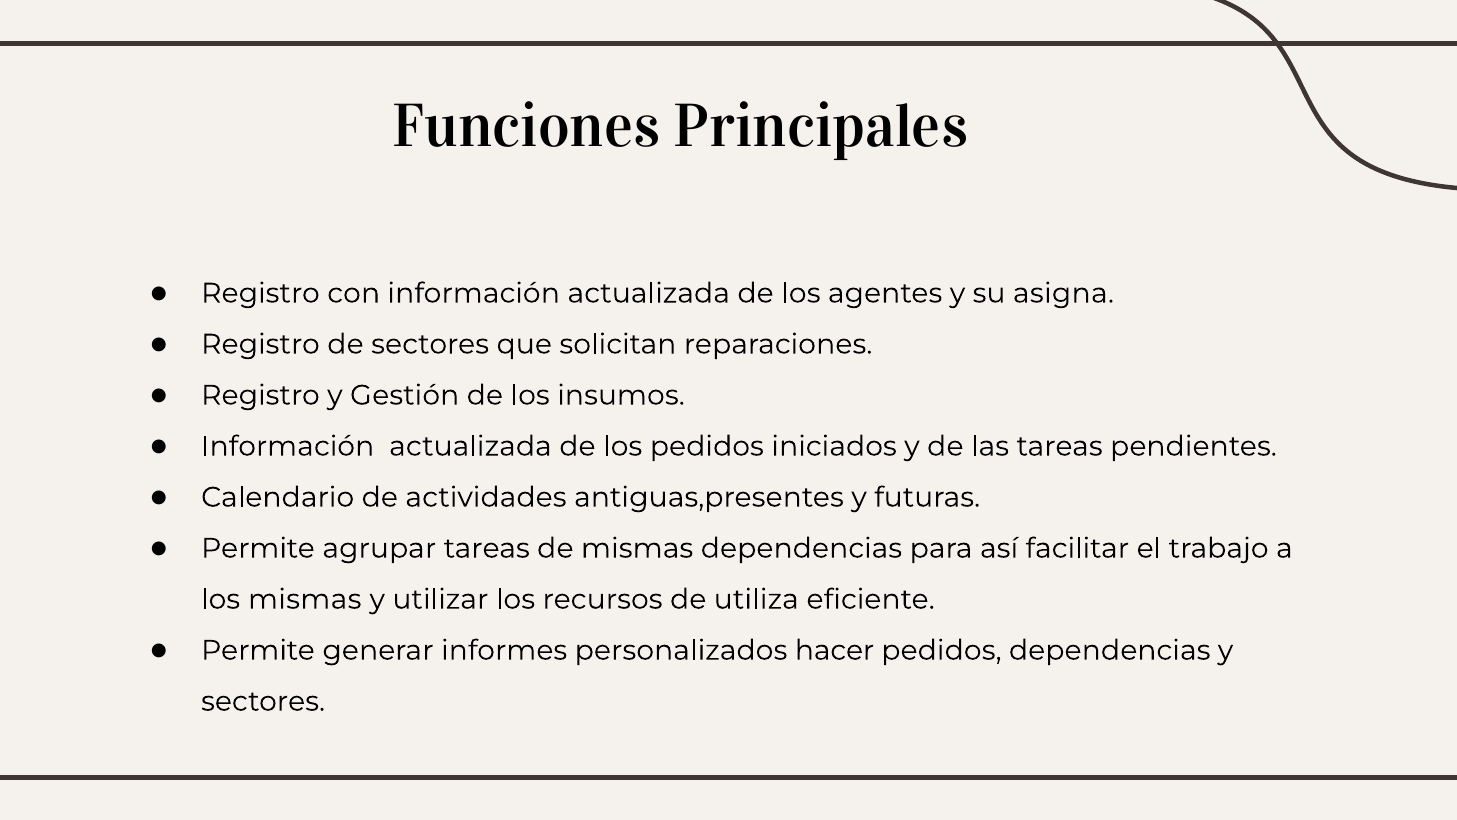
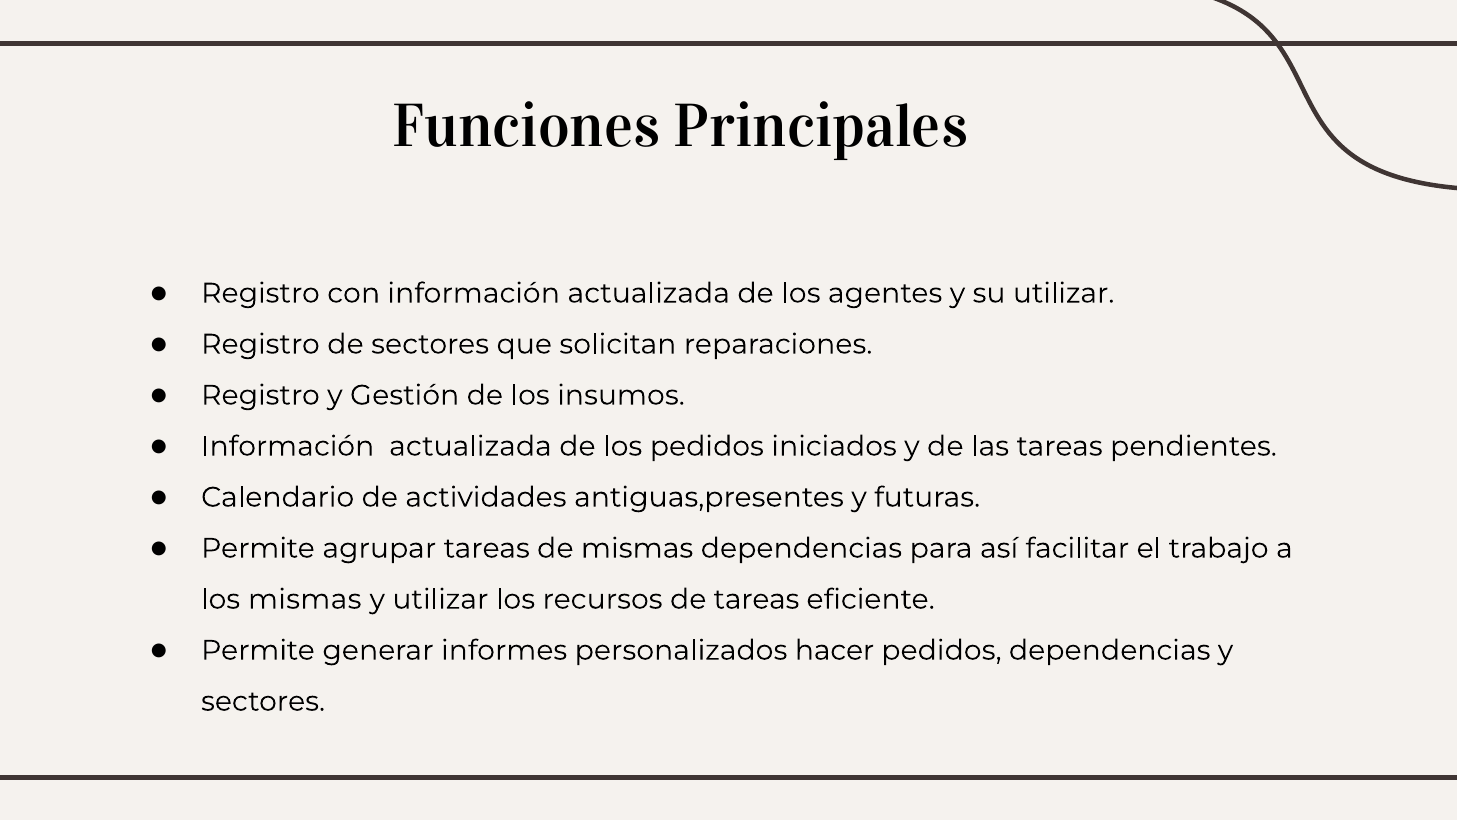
su asigna: asigna -> utilizar
de utiliza: utiliza -> tareas
